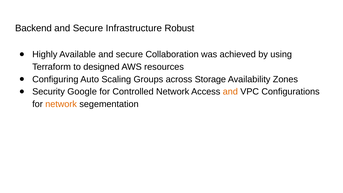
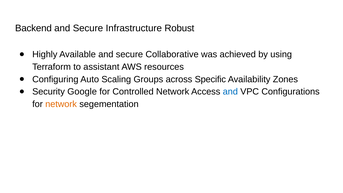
Collaboration: Collaboration -> Collaborative
designed: designed -> assistant
Storage: Storage -> Specific
and at (230, 92) colour: orange -> blue
